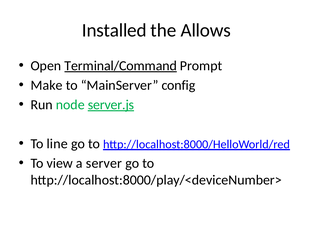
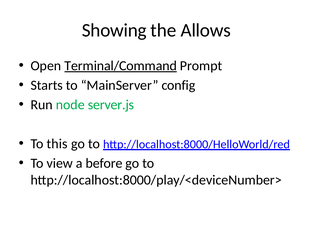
Installed: Installed -> Showing
Make: Make -> Starts
server.js underline: present -> none
line: line -> this
server: server -> before
